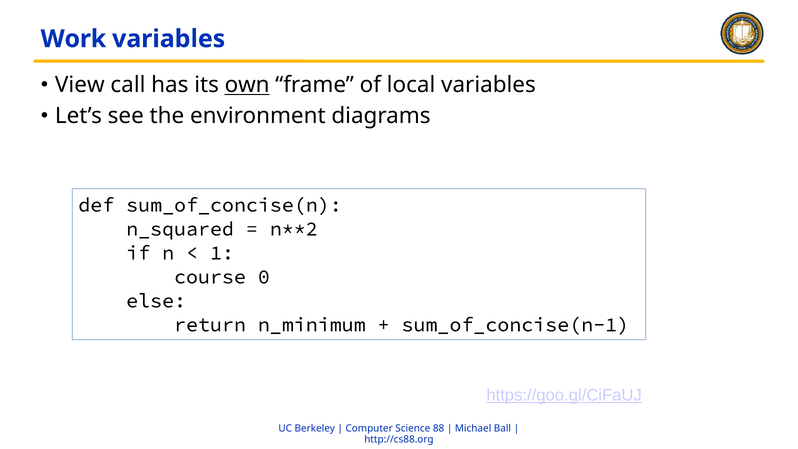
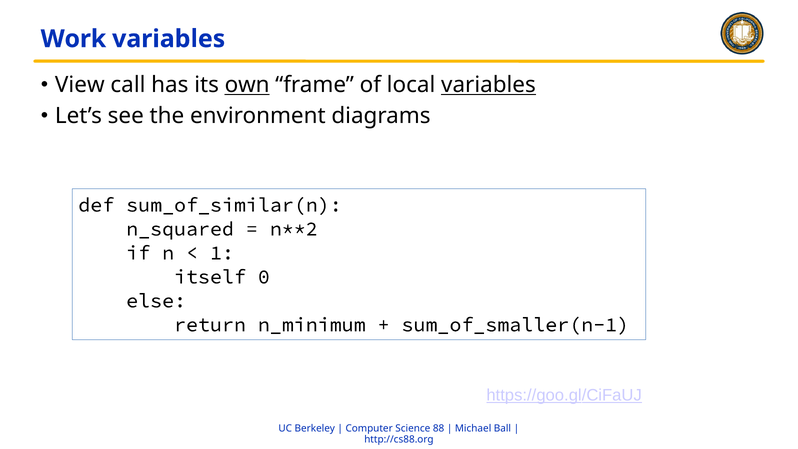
variables at (488, 85) underline: none -> present
sum_of_concise(n: sum_of_concise(n -> sum_of_similar(n
course: course -> itself
sum_of_concise(n-1: sum_of_concise(n-1 -> sum_of_smaller(n-1
